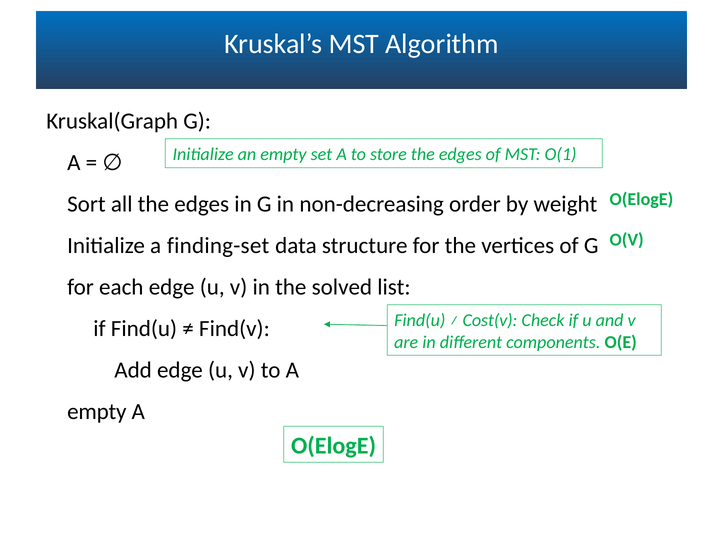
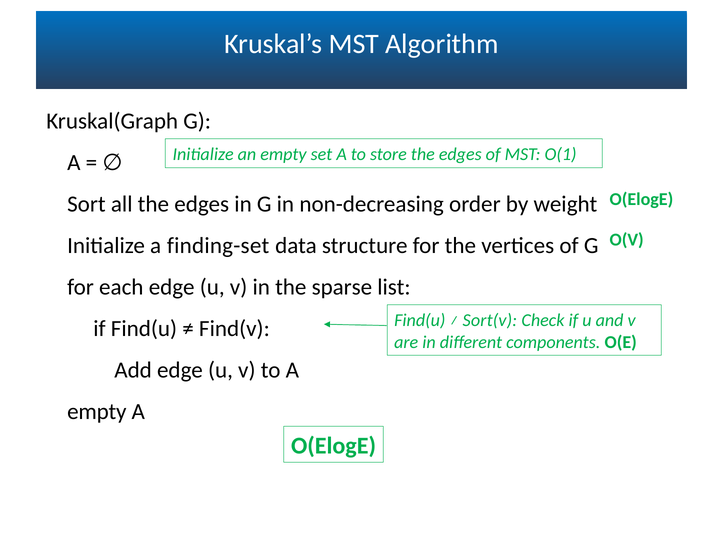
solved: solved -> sparse
Cost(v: Cost(v -> Sort(v
